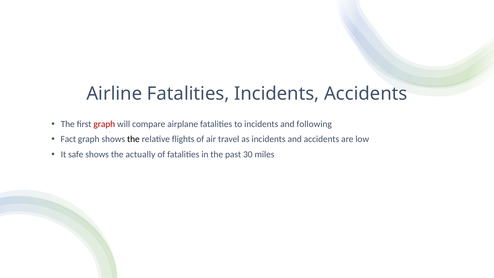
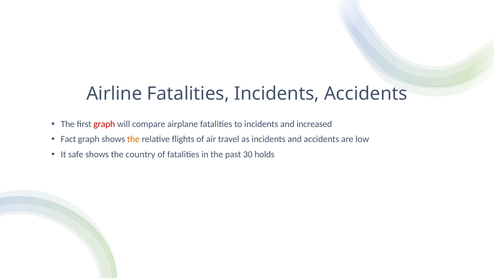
following: following -> increased
the at (133, 139) colour: black -> orange
actually: actually -> country
miles: miles -> holds
